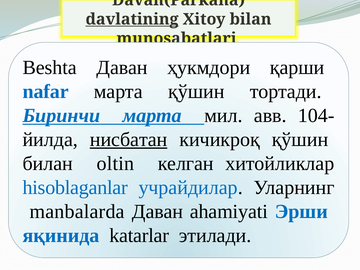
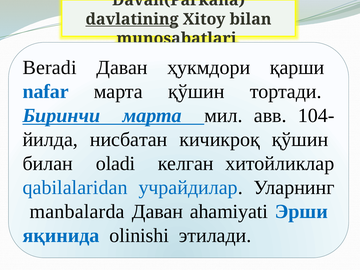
Beshta: Beshta -> Beradi
нисбатан underline: present -> none
oltin: oltin -> oladi
hisoblaganlar: hisoblaganlar -> qabilalaridan
katarlar: katarlar -> olinishi
